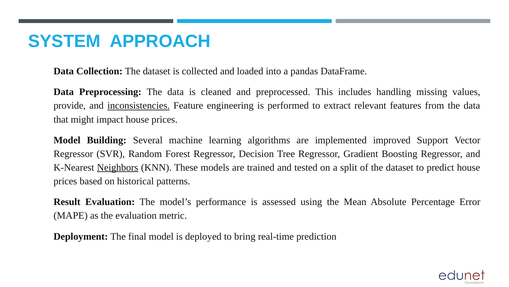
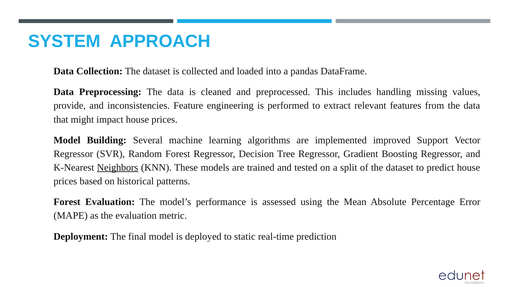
inconsistencies underline: present -> none
Result at (67, 201): Result -> Forest
bring: bring -> static
